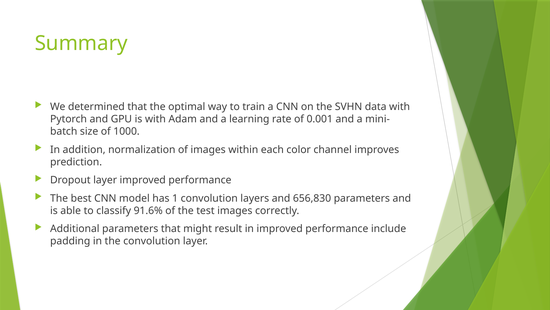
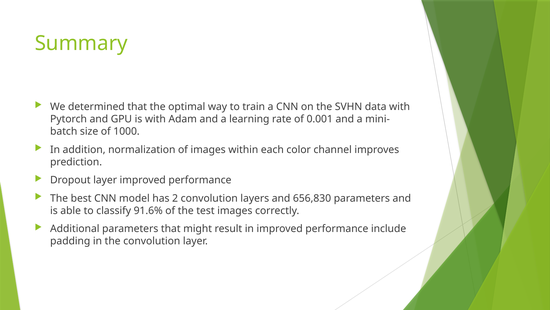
1: 1 -> 2
